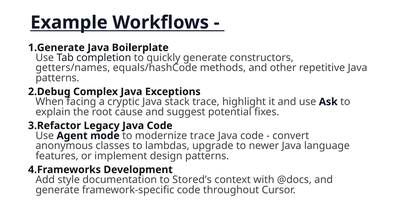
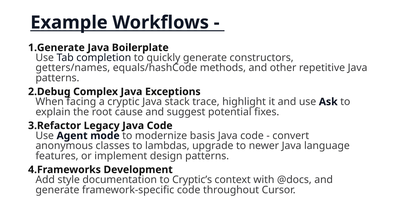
modernize trace: trace -> basis
Stored’s: Stored’s -> Cryptic’s
